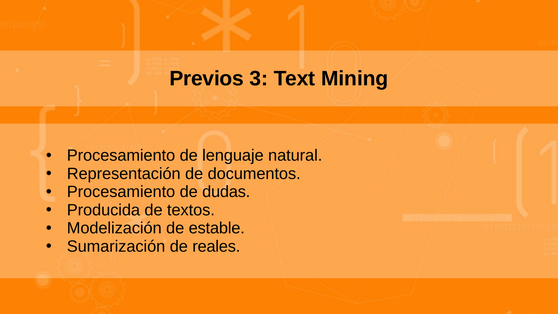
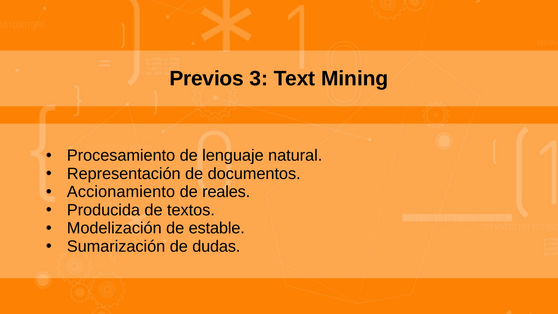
Procesamiento at (121, 192): Procesamiento -> Accionamiento
dudas: dudas -> reales
reales: reales -> dudas
